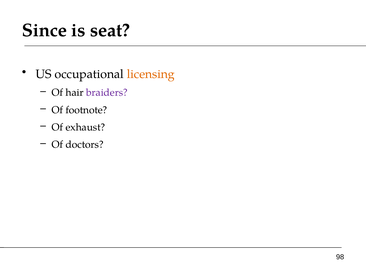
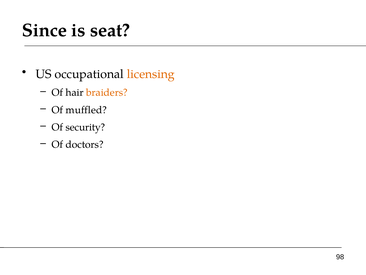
braiders colour: purple -> orange
footnote: footnote -> muffled
exhaust: exhaust -> security
